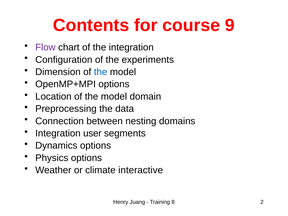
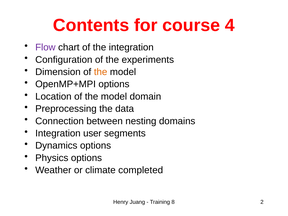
9: 9 -> 4
the at (101, 72) colour: blue -> orange
interactive: interactive -> completed
